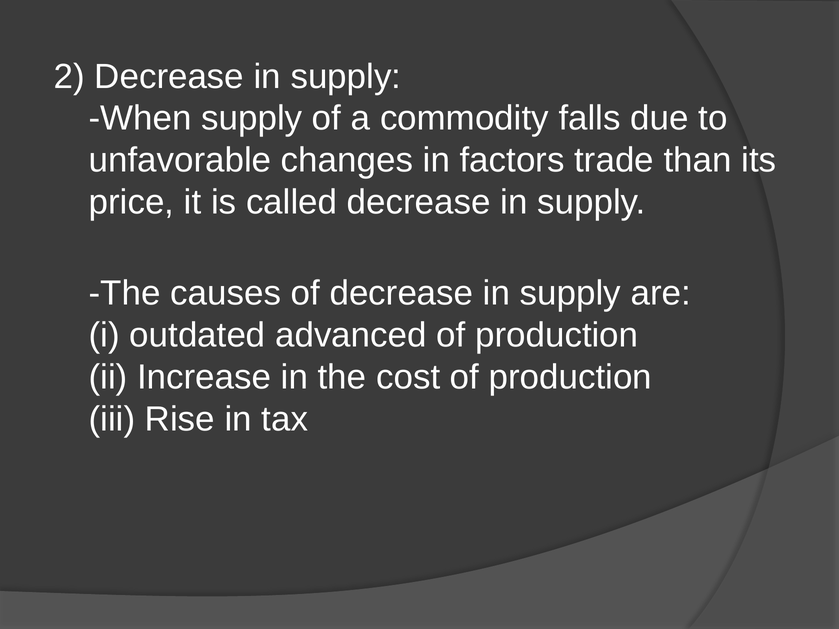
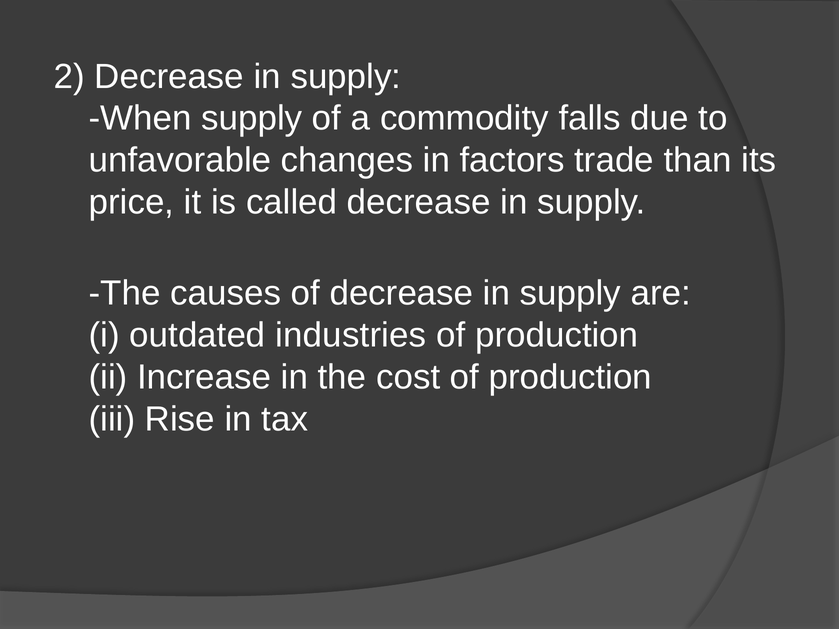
advanced: advanced -> industries
